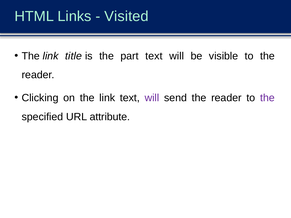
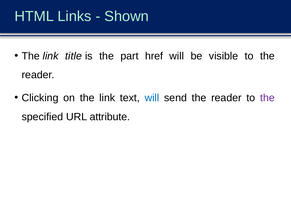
Visited: Visited -> Shown
part text: text -> href
will at (152, 98) colour: purple -> blue
